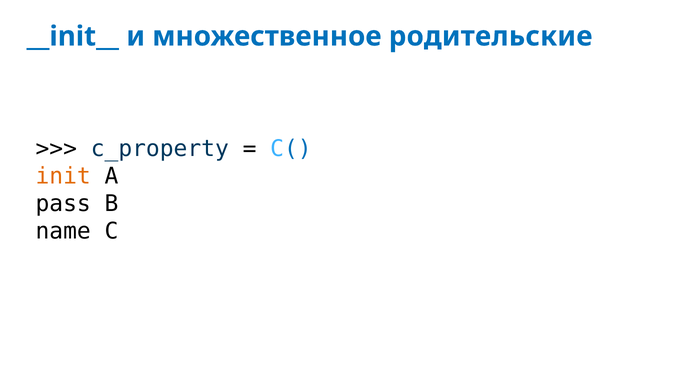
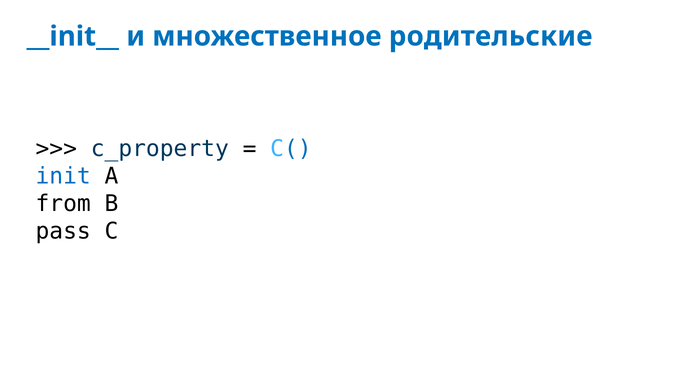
init colour: orange -> blue
pass: pass -> from
name: name -> pass
